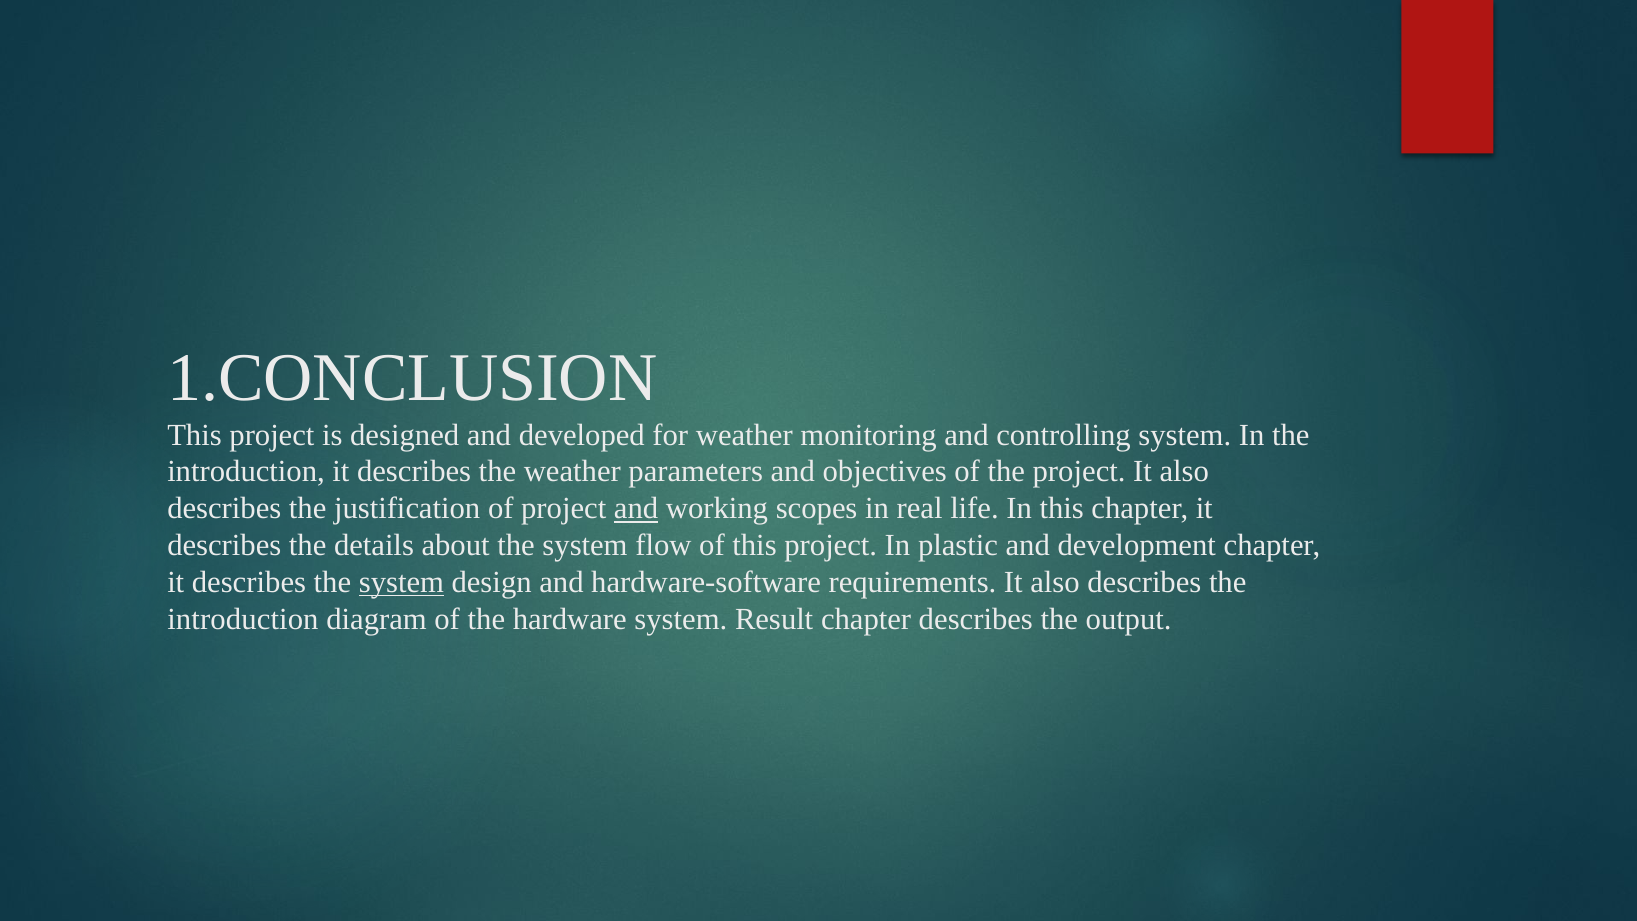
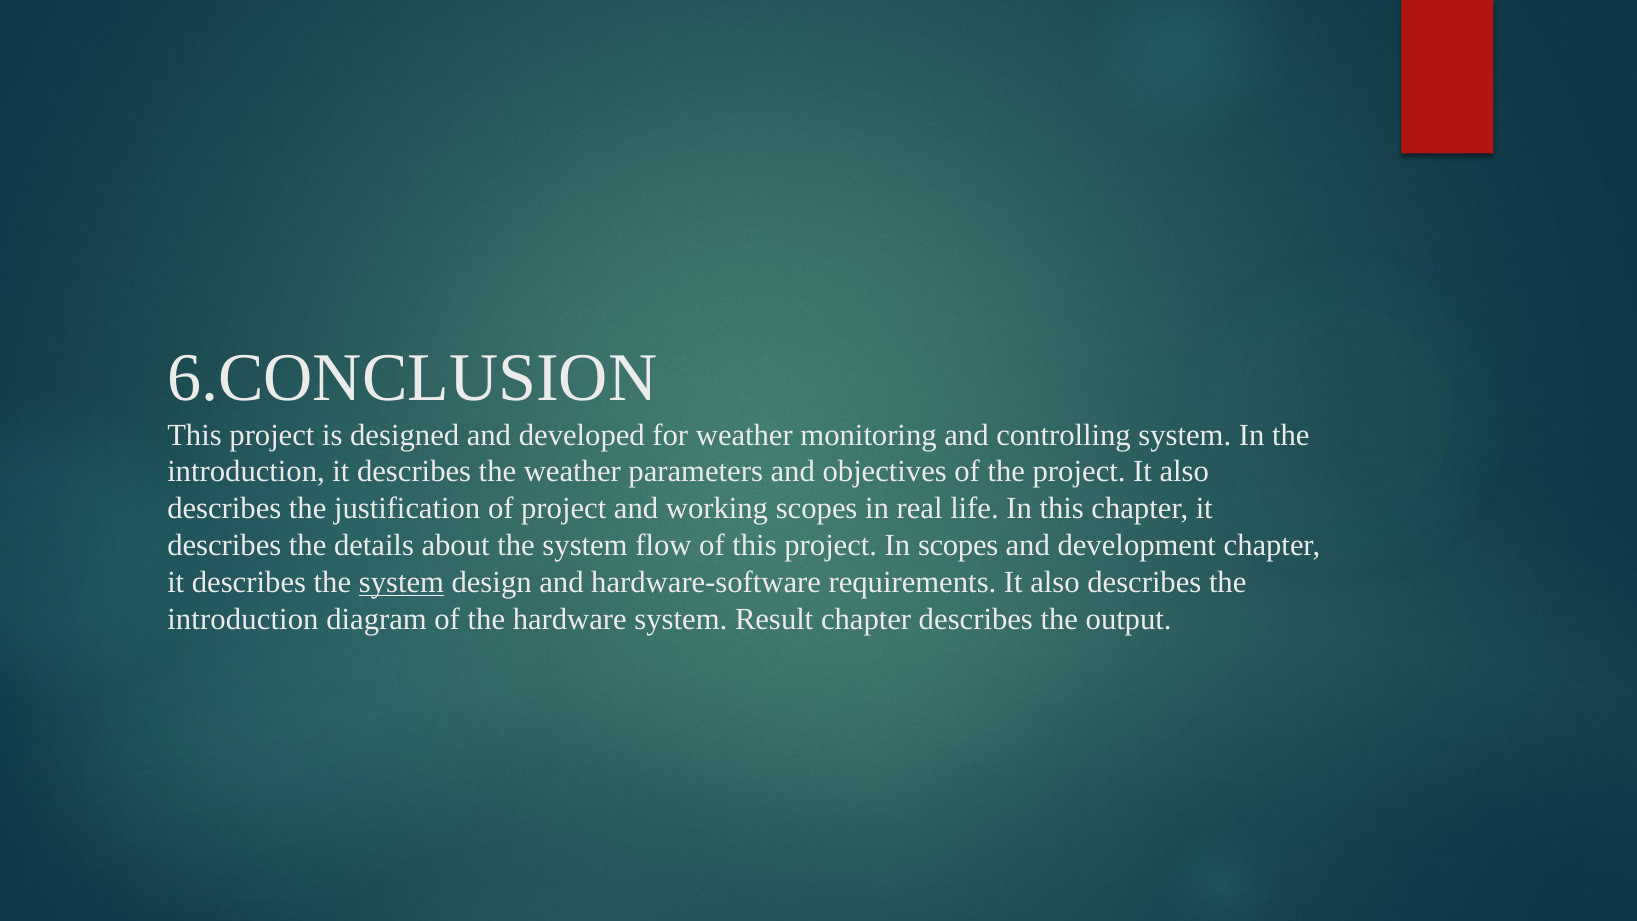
1.CONCLUSION: 1.CONCLUSION -> 6.CONCLUSION
and at (636, 509) underline: present -> none
In plastic: plastic -> scopes
